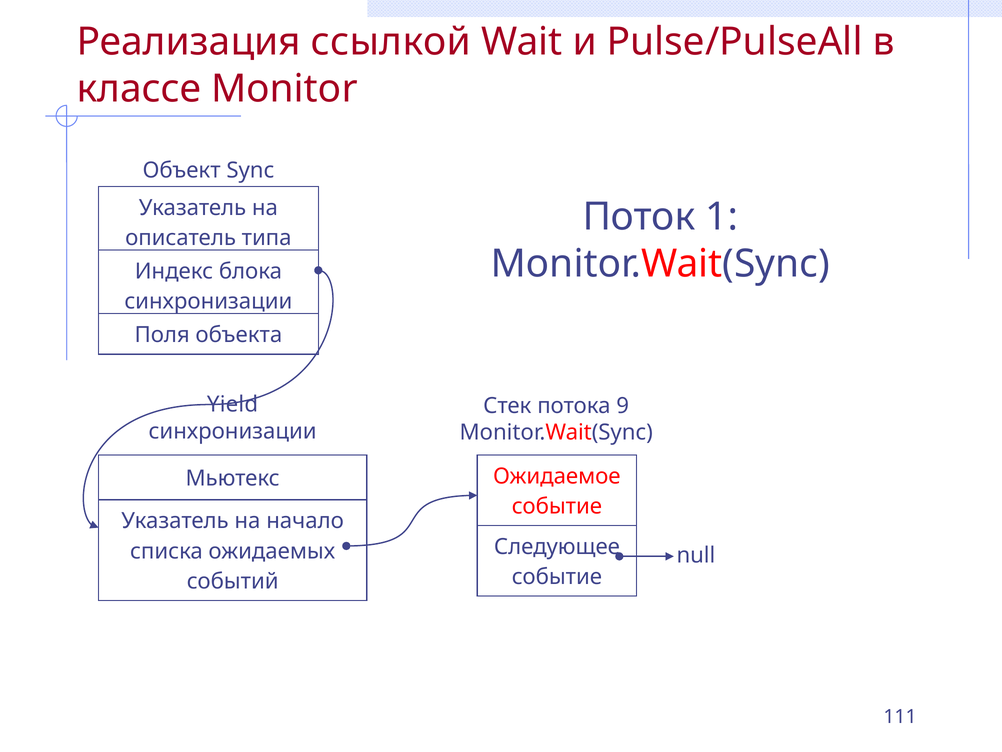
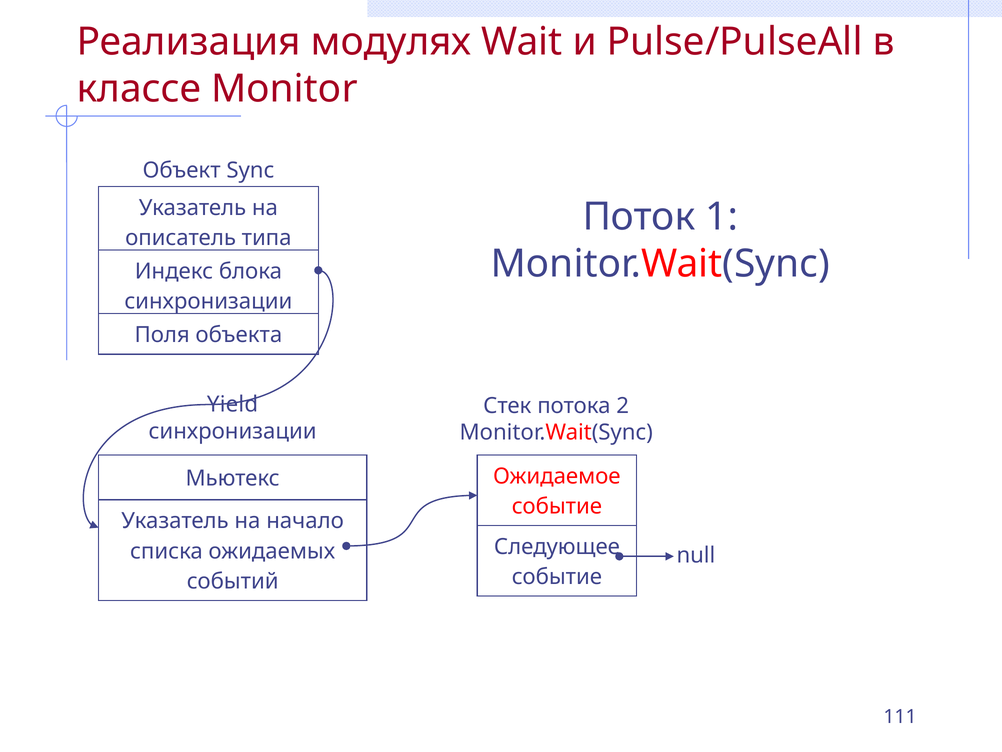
ссылкой: ссылкой -> модулях
9: 9 -> 2
